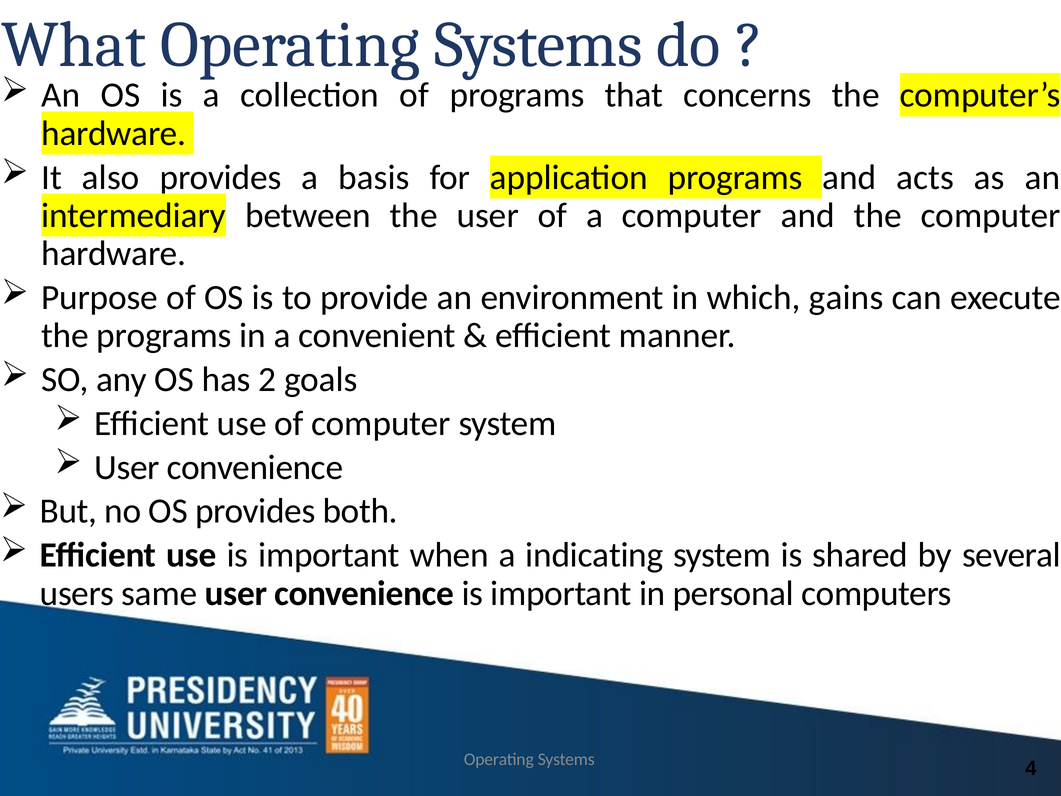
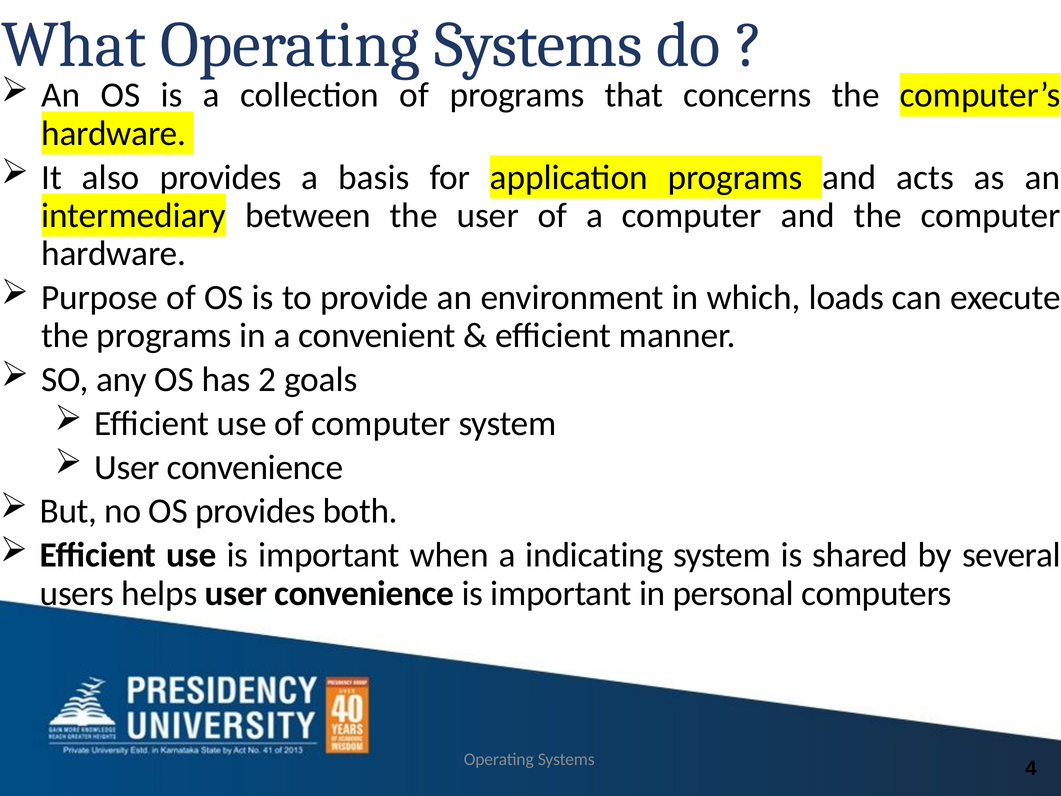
gains: gains -> loads
same: same -> helps
